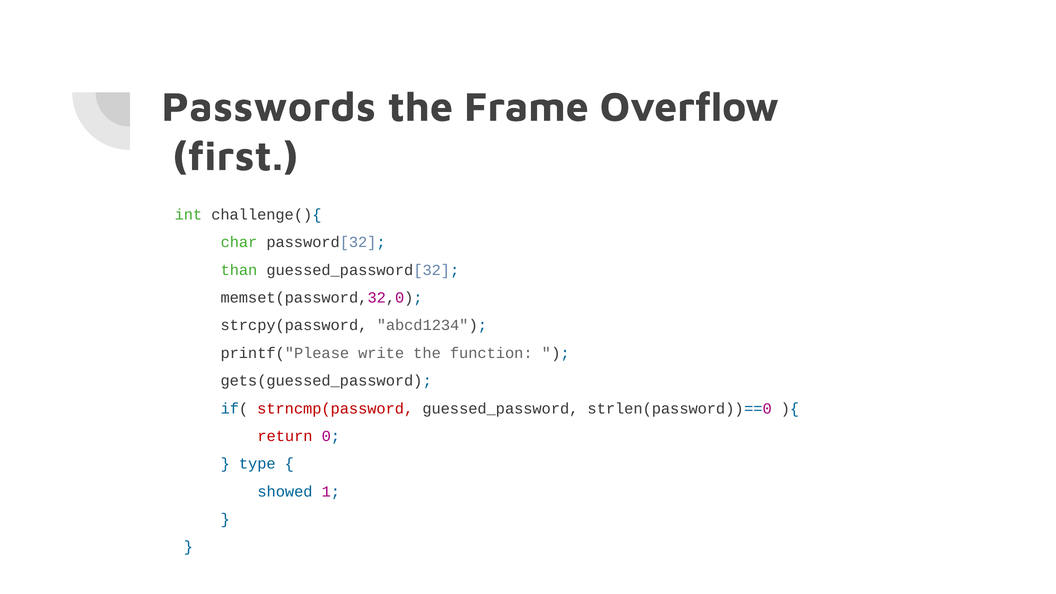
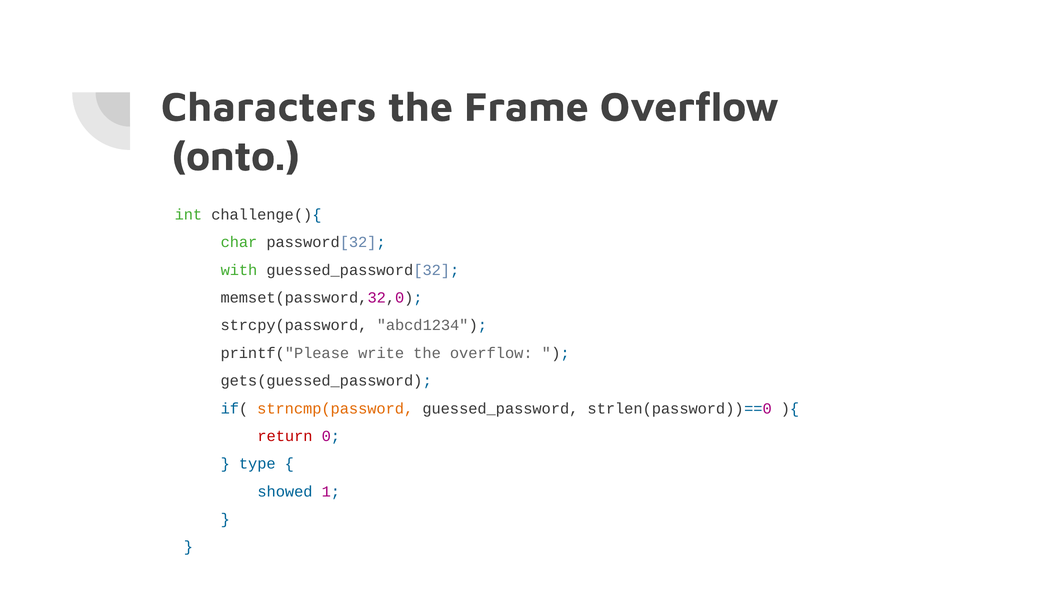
Passwords: Passwords -> Characters
first: first -> onto
than: than -> with
the function: function -> overflow
strncmp(password colour: red -> orange
